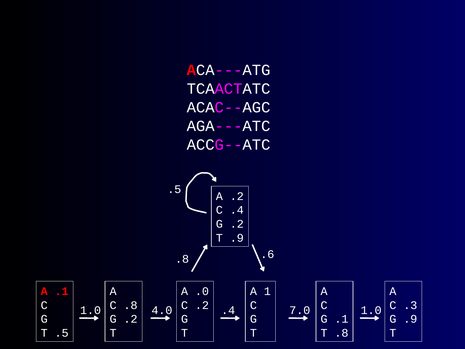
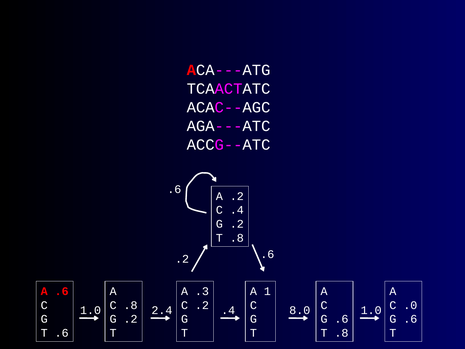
.5 at (174, 189): .5 -> .6
.9 at (237, 238): .9 -> .8
.8 at (182, 259): .8 -> .2
A .1: .1 -> .6
.0: .0 -> .3
.3: .3 -> .0
4.0: 4.0 -> 2.4
7.0: 7.0 -> 8.0
.1 at (341, 319): .1 -> .6
.9 at (410, 319): .9 -> .6
T .5: .5 -> .6
